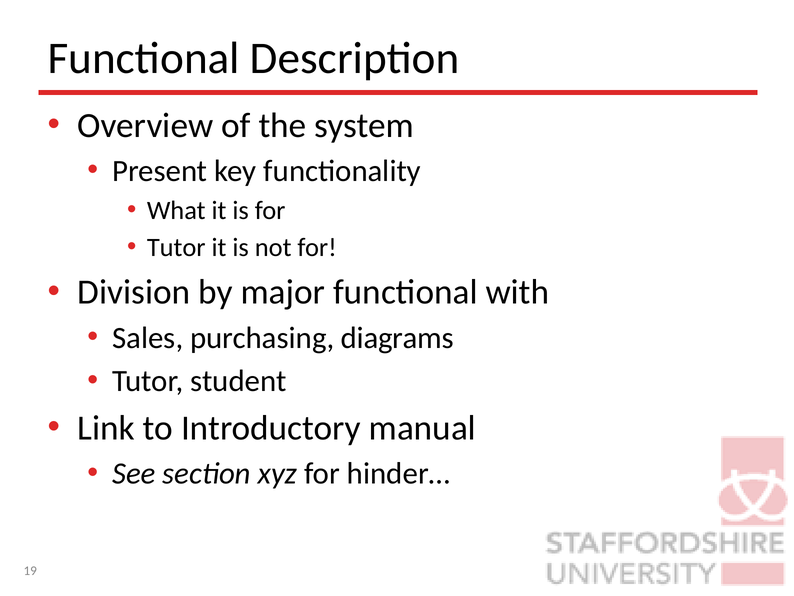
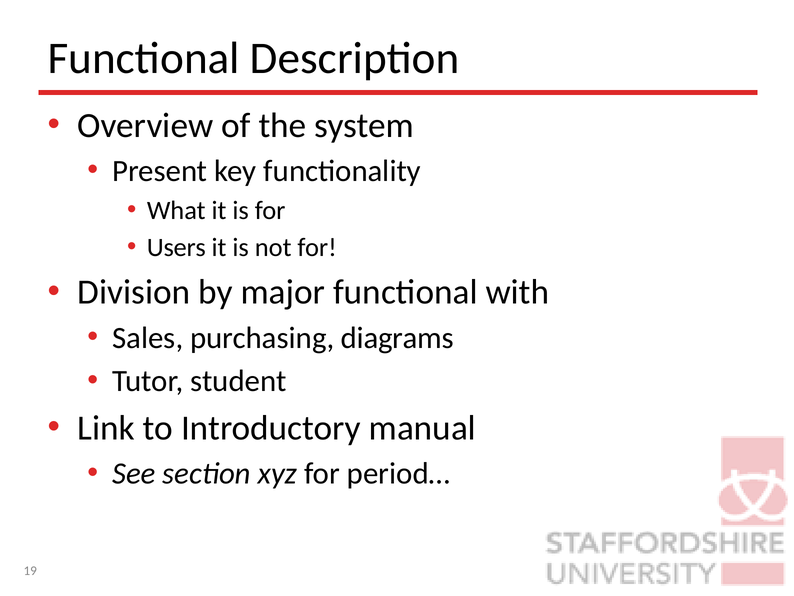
Tutor at (176, 247): Tutor -> Users
hinder…: hinder… -> period…
